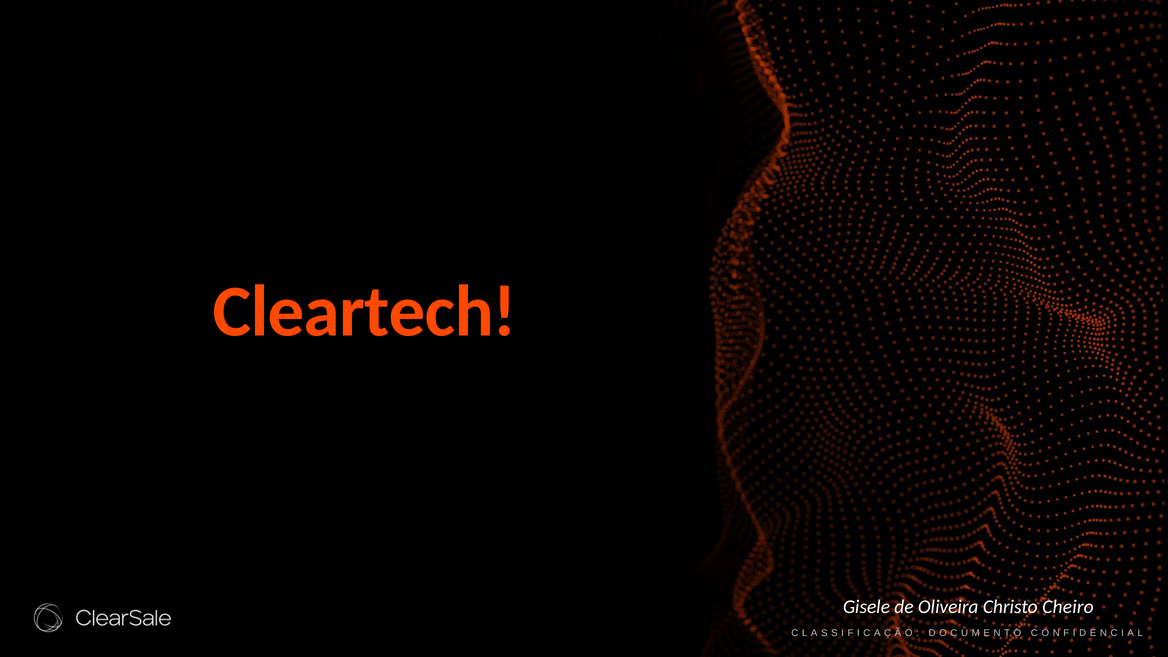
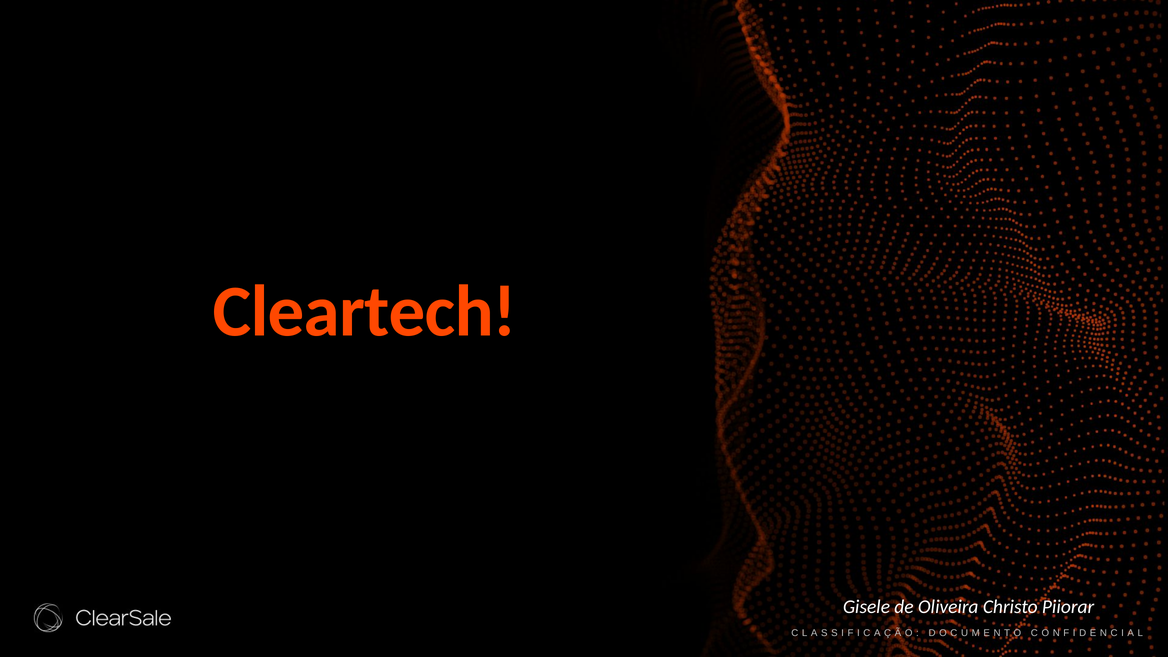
Cheiro: Cheiro -> Piiorar
